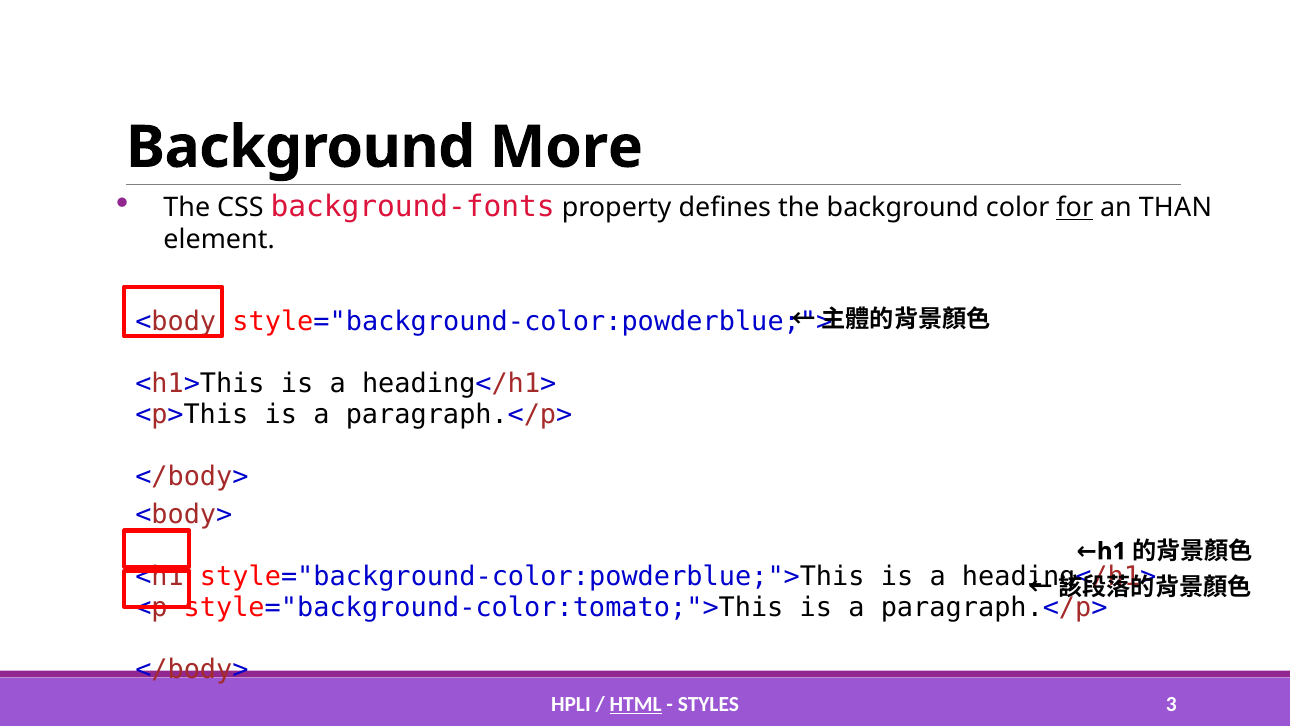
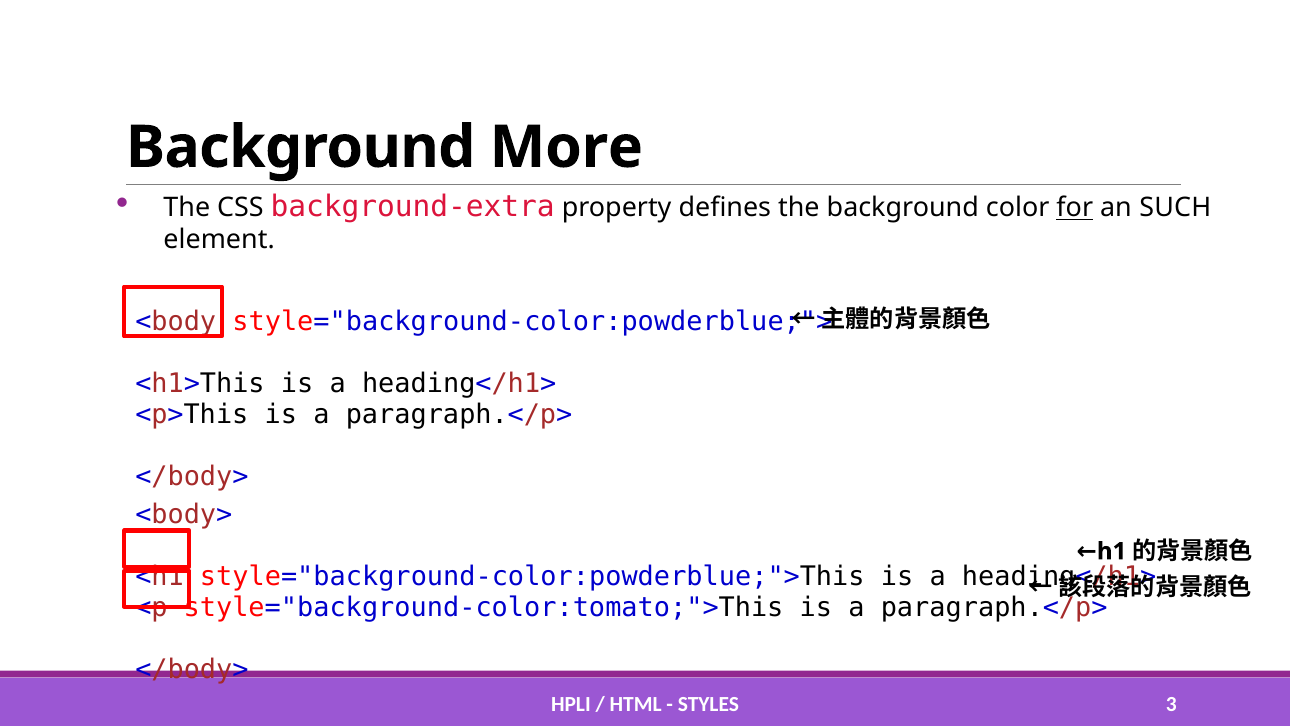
background-fonts: background-fonts -> background-extra
THAN: THAN -> SUCH
HTML underline: present -> none
